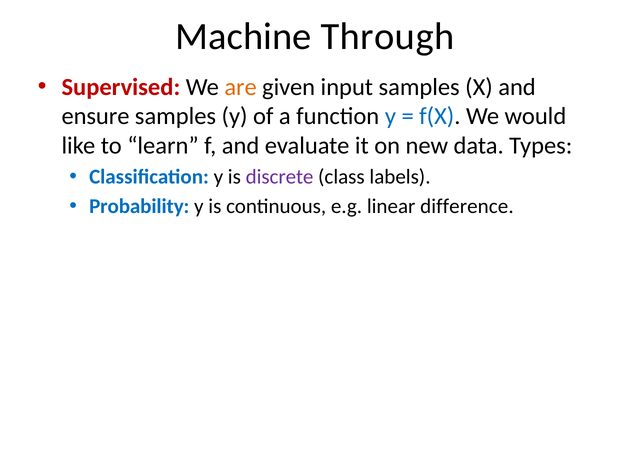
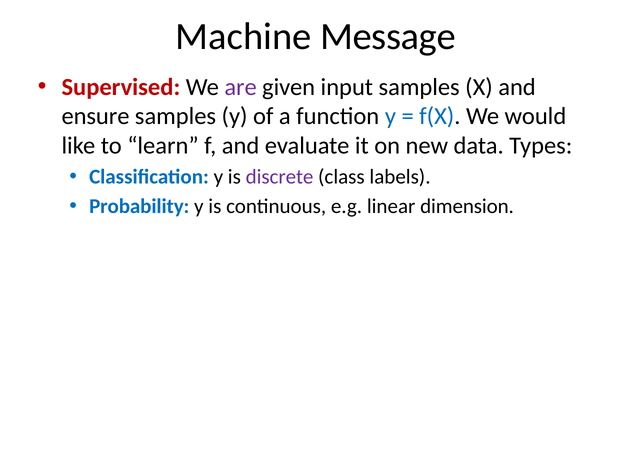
Through: Through -> Message
are colour: orange -> purple
difference: difference -> dimension
